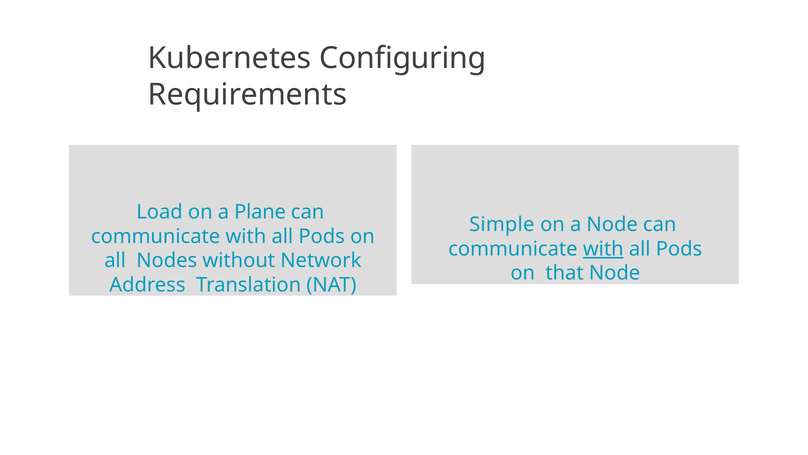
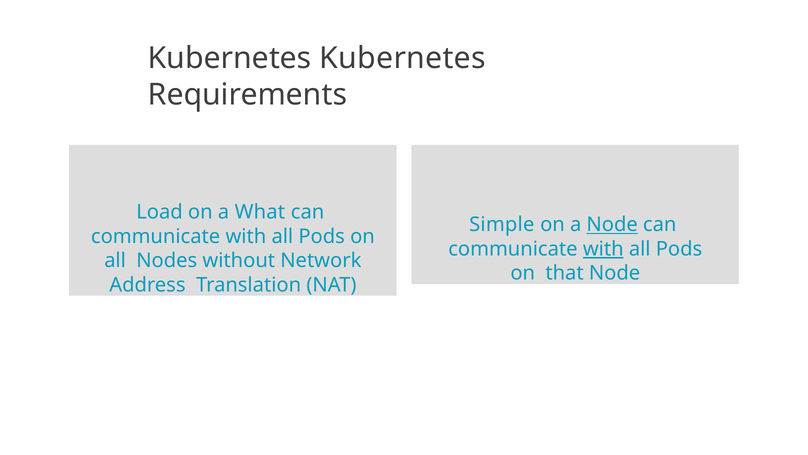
Kubernetes Configuring: Configuring -> Kubernetes
Plane: Plane -> What
Node at (612, 224) underline: none -> present
